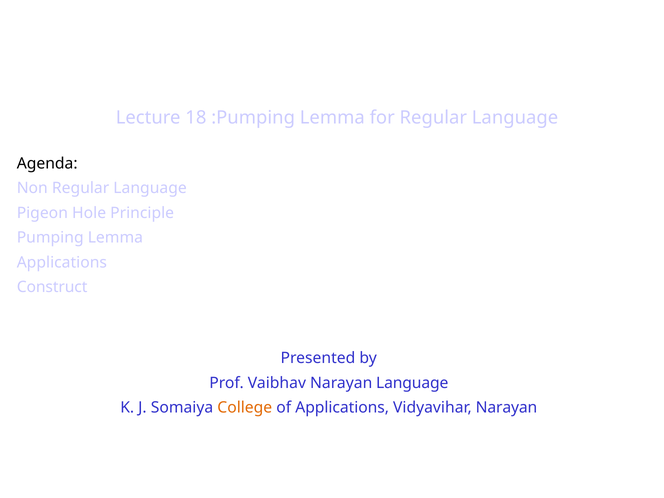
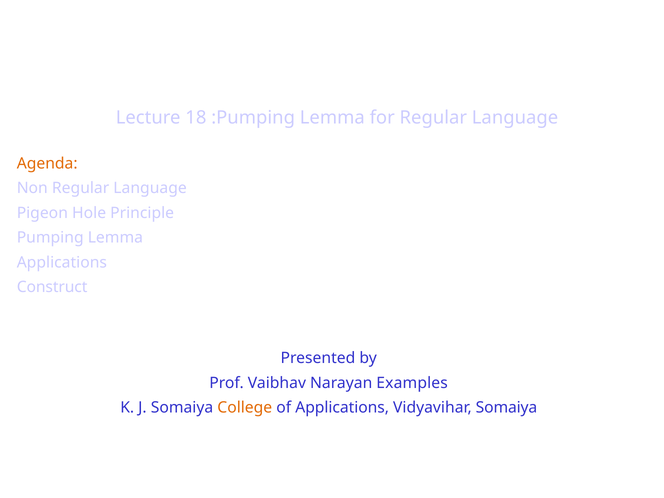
Agenda colour: black -> orange
Narayan Language: Language -> Examples
Vidyavihar Narayan: Narayan -> Somaiya
